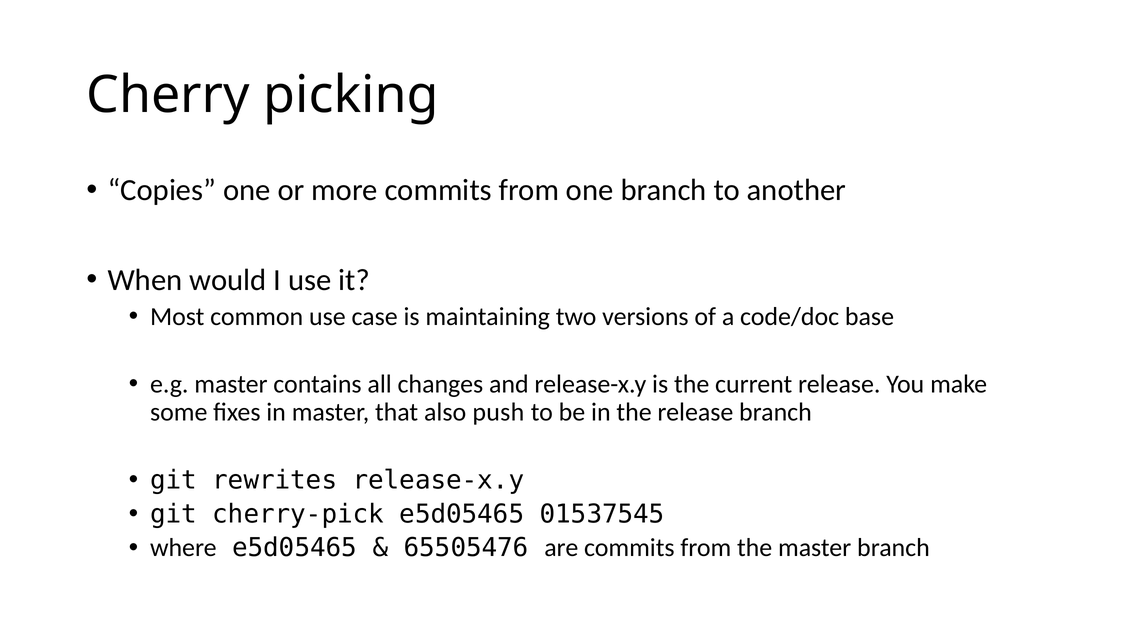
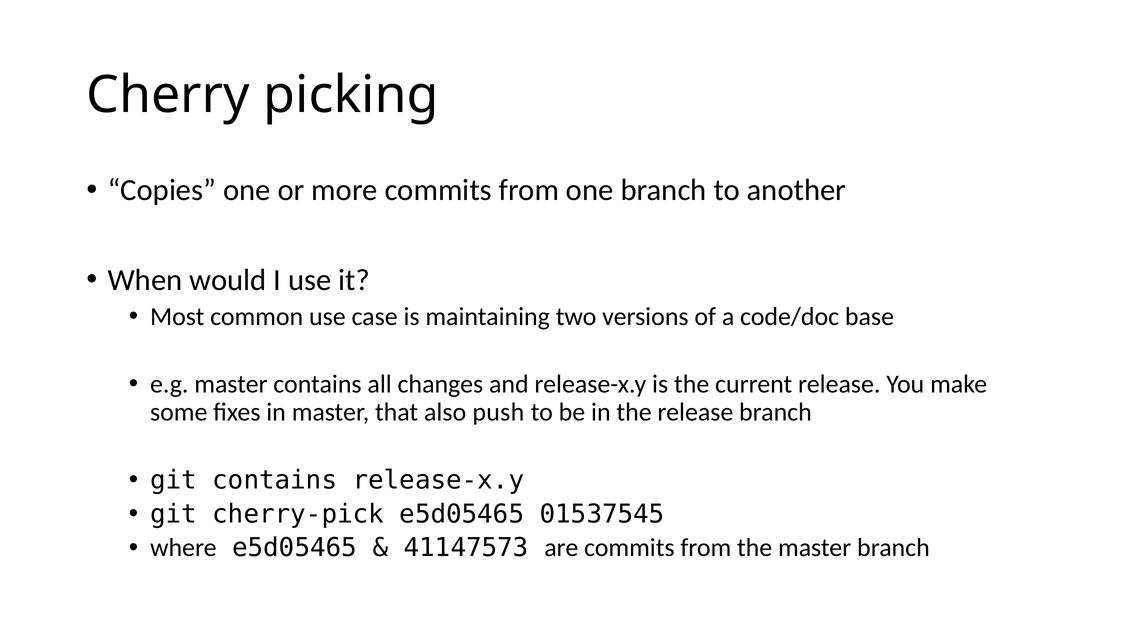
git rewrites: rewrites -> contains
65505476: 65505476 -> 41147573
